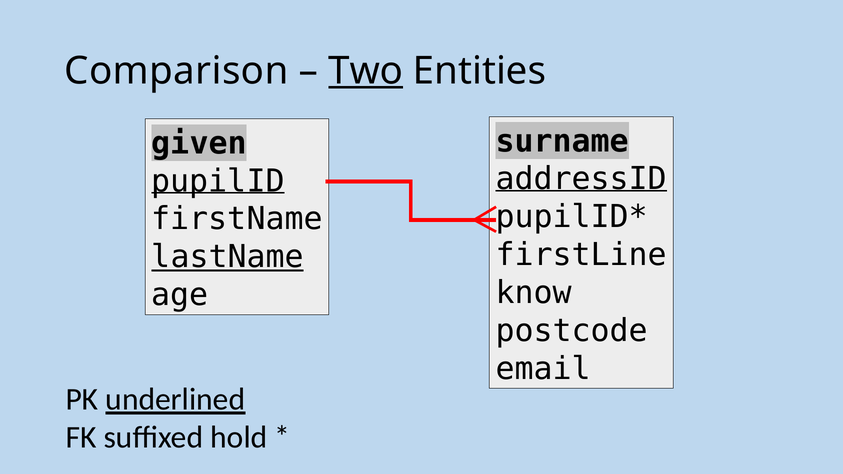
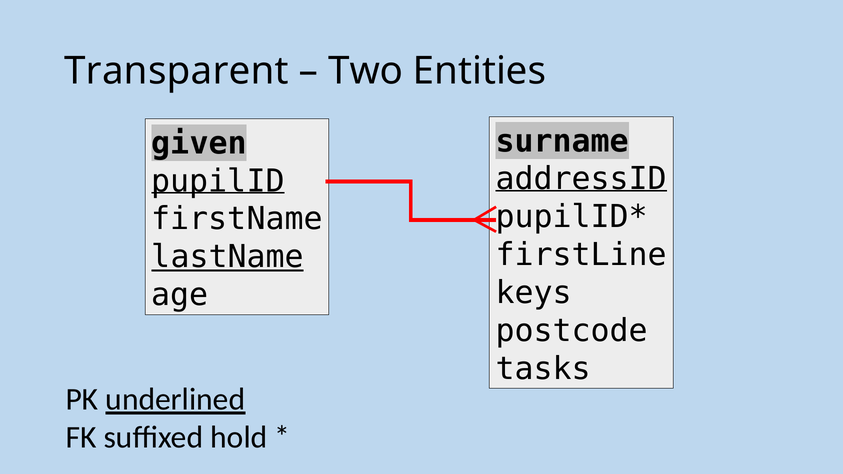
Comparison: Comparison -> Transparent
Two underline: present -> none
know: know -> keys
email: email -> tasks
